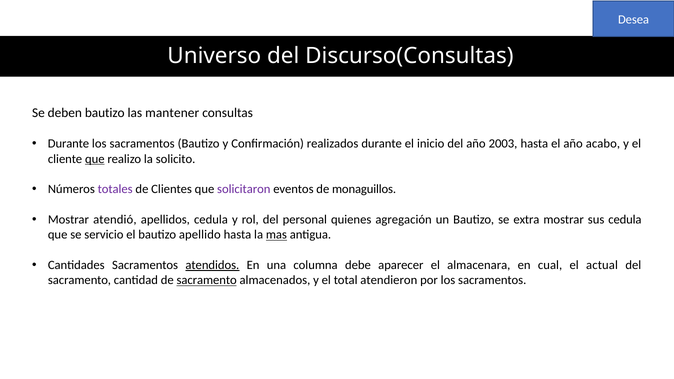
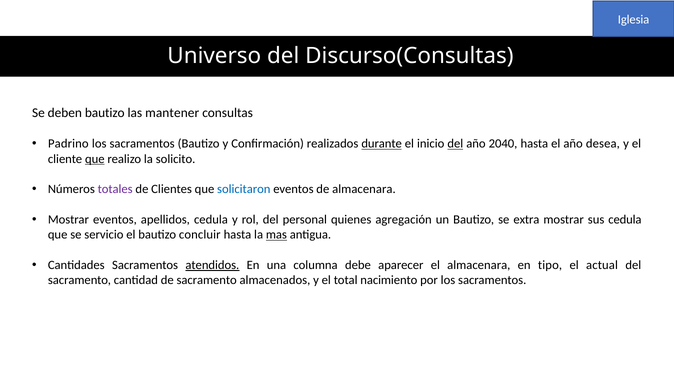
Desea: Desea -> Iglesia
Durante at (68, 144): Durante -> Padrino
durante at (382, 144) underline: none -> present
del at (455, 144) underline: none -> present
2003: 2003 -> 2040
acabo: acabo -> desea
solicitaron colour: purple -> blue
de monaguillos: monaguillos -> almacenara
Mostrar atendió: atendió -> eventos
apellido: apellido -> concluir
cual: cual -> tipo
sacramento at (207, 280) underline: present -> none
atendieron: atendieron -> nacimiento
